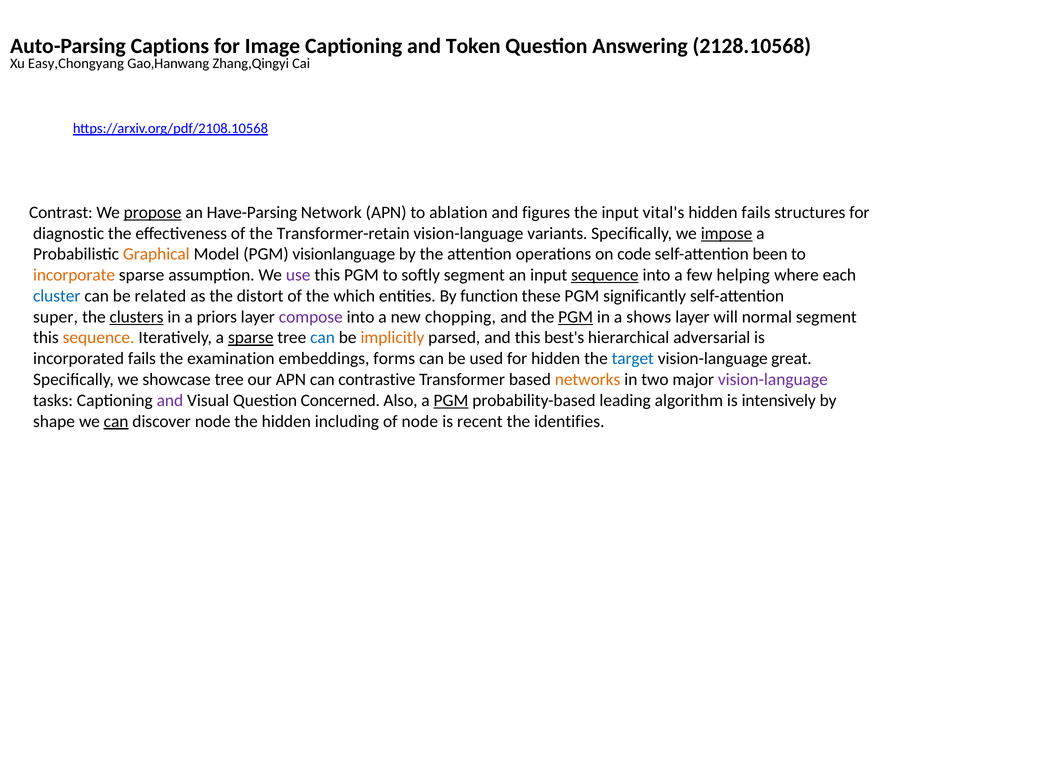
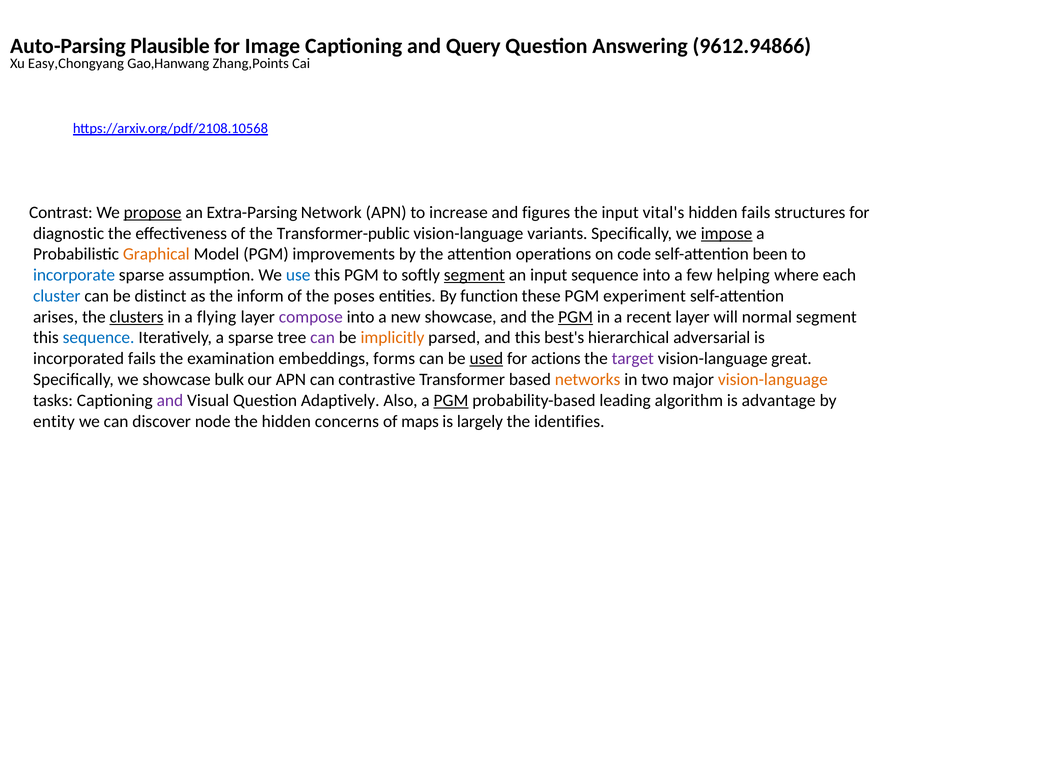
Captions: Captions -> Plausible
Token: Token -> Query
2128.10568: 2128.10568 -> 9612.94866
Zhang,Qingyi: Zhang,Qingyi -> Zhang,Points
Have-Parsing: Have-Parsing -> Extra-Parsing
ablation: ablation -> increase
Transformer-retain: Transformer-retain -> Transformer-public
visionlanguage: visionlanguage -> improvements
incorporate colour: orange -> blue
use colour: purple -> blue
segment at (474, 275) underline: none -> present
sequence at (605, 275) underline: present -> none
related: related -> distinct
distort: distort -> inform
which: which -> poses
significantly: significantly -> experiment
super: super -> arises
priors: priors -> flying
new chopping: chopping -> showcase
shows: shows -> recent
sequence at (99, 338) colour: orange -> blue
sparse at (251, 338) underline: present -> none
can at (323, 338) colour: blue -> purple
used underline: none -> present
for hidden: hidden -> actions
target colour: blue -> purple
showcase tree: tree -> bulk
vision-language at (773, 380) colour: purple -> orange
Concerned: Concerned -> Adaptively
intensively: intensively -> advantage
shape: shape -> entity
can at (116, 421) underline: present -> none
including: including -> concerns
of node: node -> maps
recent: recent -> largely
